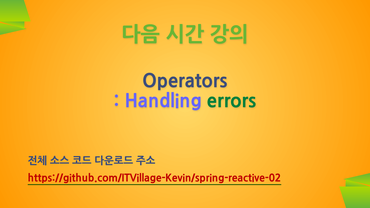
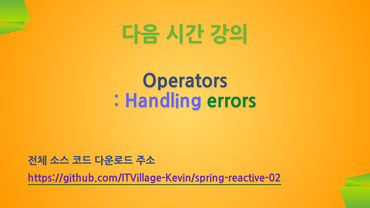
https://github.com/ITVillage-Kevin/spring-reactive-02 colour: red -> purple
